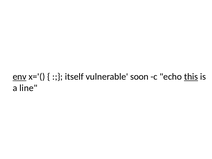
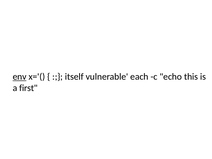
soon: soon -> each
this underline: present -> none
line: line -> first
